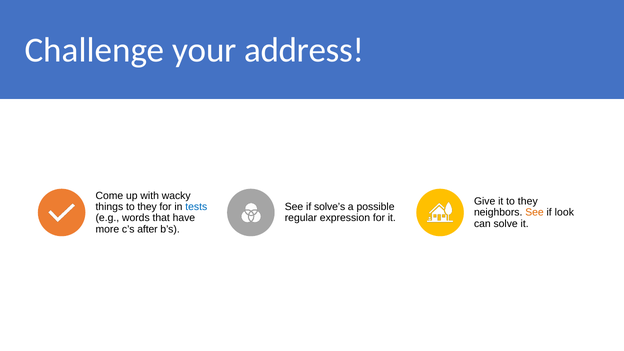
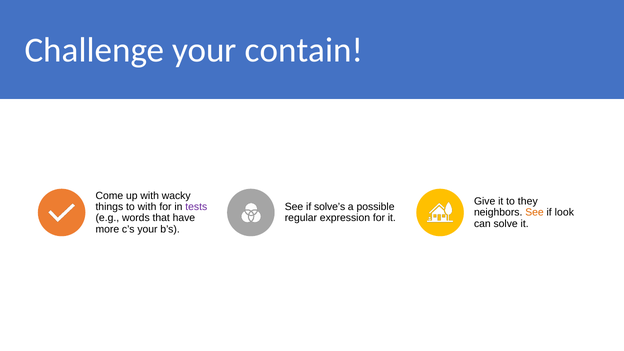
address: address -> contain
things to they: they -> with
tests colour: blue -> purple
c’s after: after -> your
